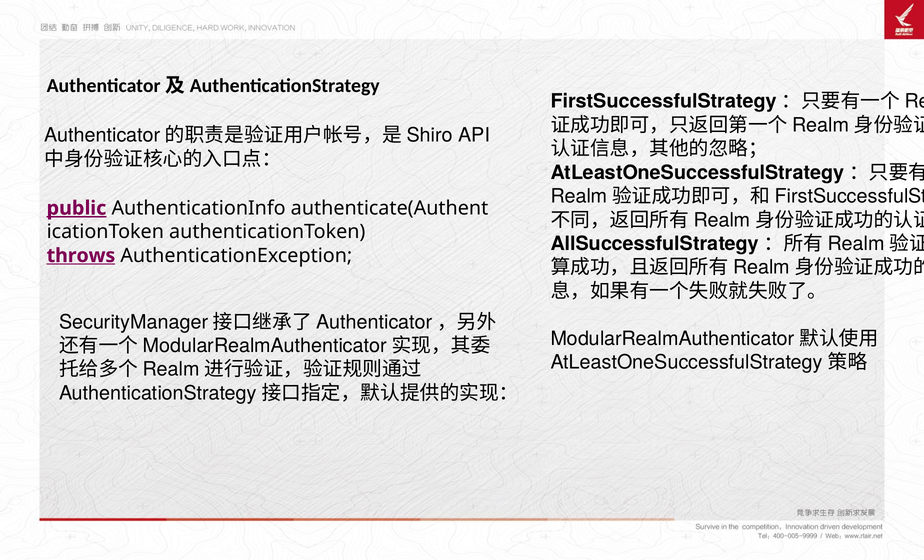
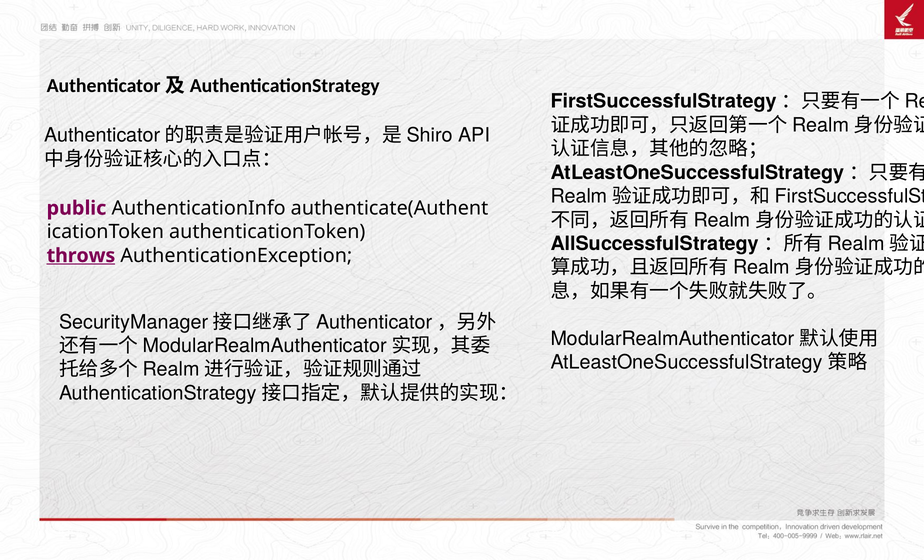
public underline: present -> none
